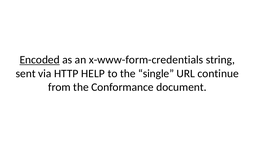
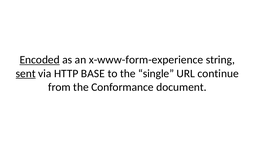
x-www-form-credentials: x-www-form-credentials -> x-www-form-experience
sent underline: none -> present
HELP: HELP -> BASE
